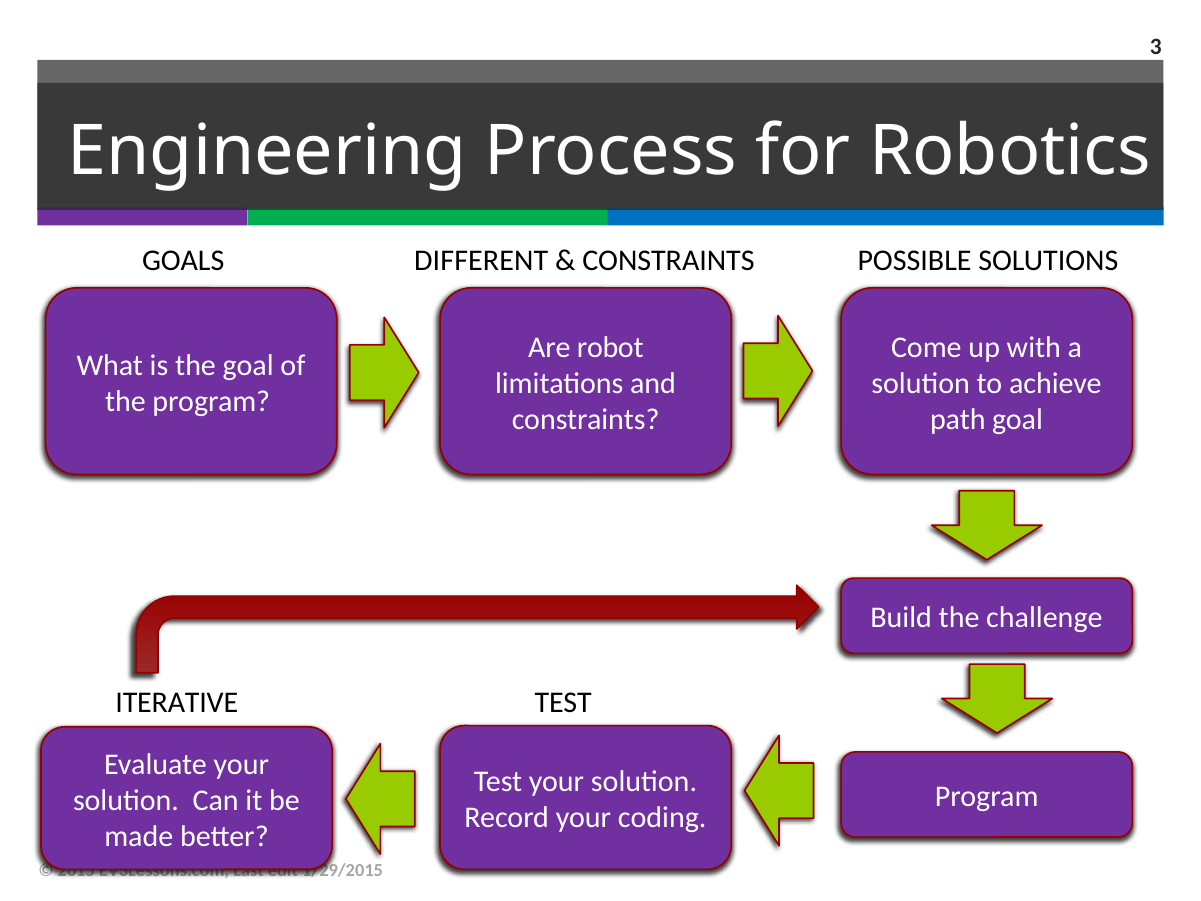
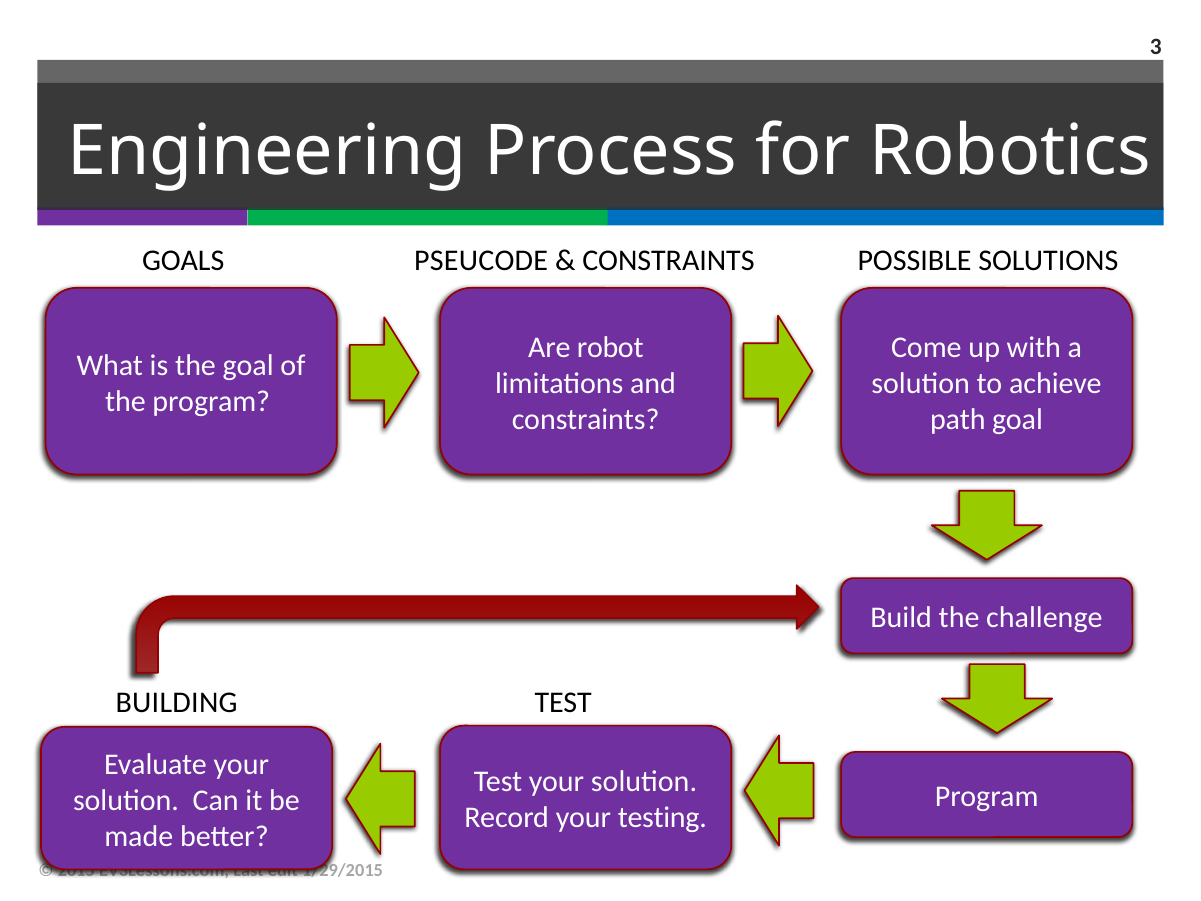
DIFFERENT: DIFFERENT -> PSEUCODE
ITERATIVE: ITERATIVE -> BUILDING
coding: coding -> testing
